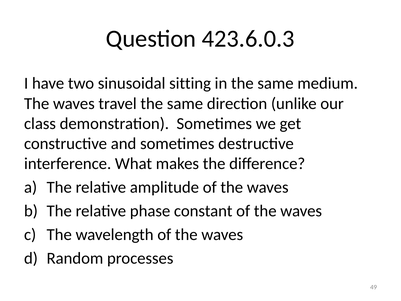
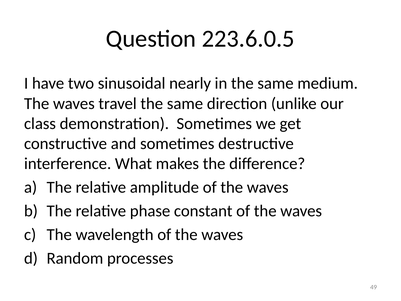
423.6.0.3: 423.6.0.3 -> 223.6.0.5
sitting: sitting -> nearly
